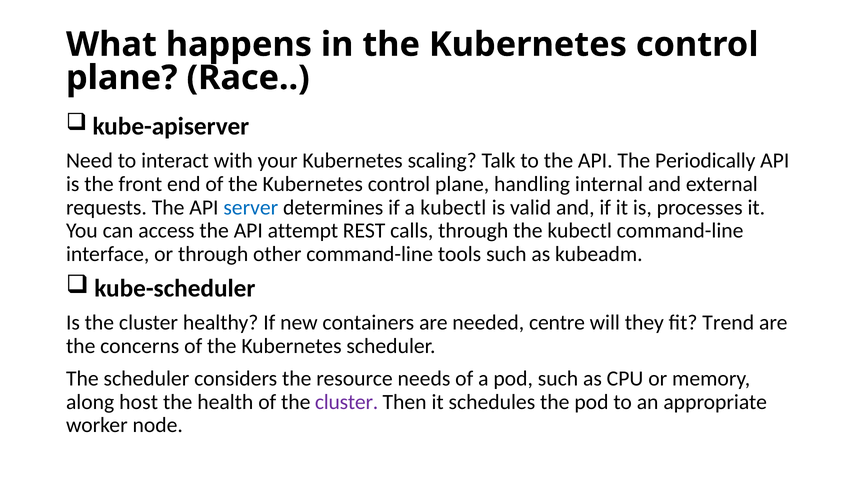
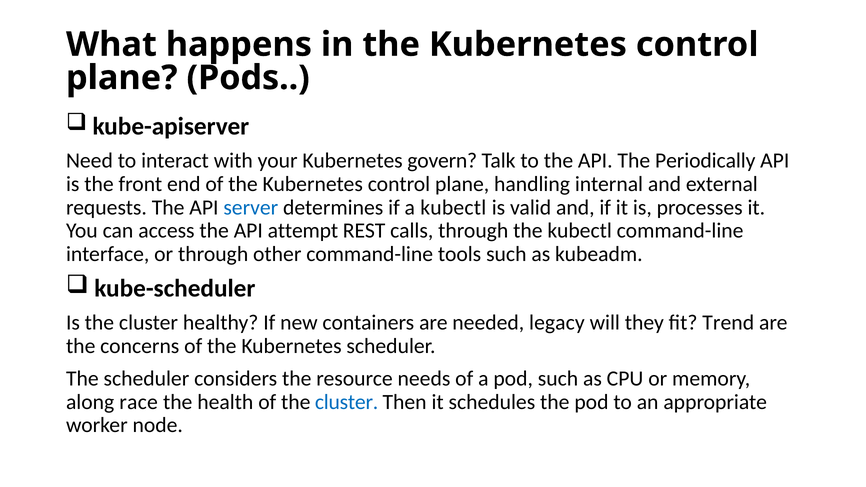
Race: Race -> Pods
scaling: scaling -> govern
centre: centre -> legacy
host: host -> race
cluster at (347, 402) colour: purple -> blue
